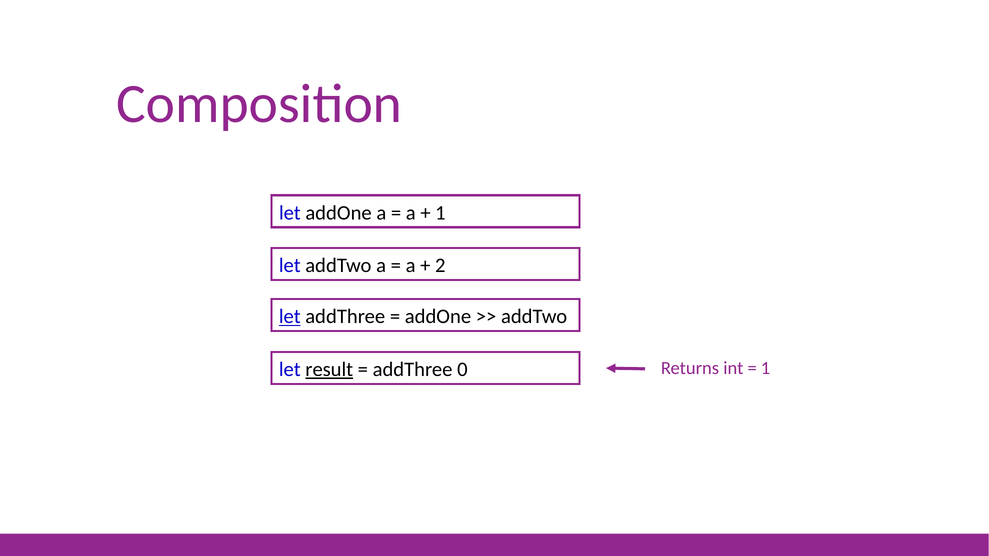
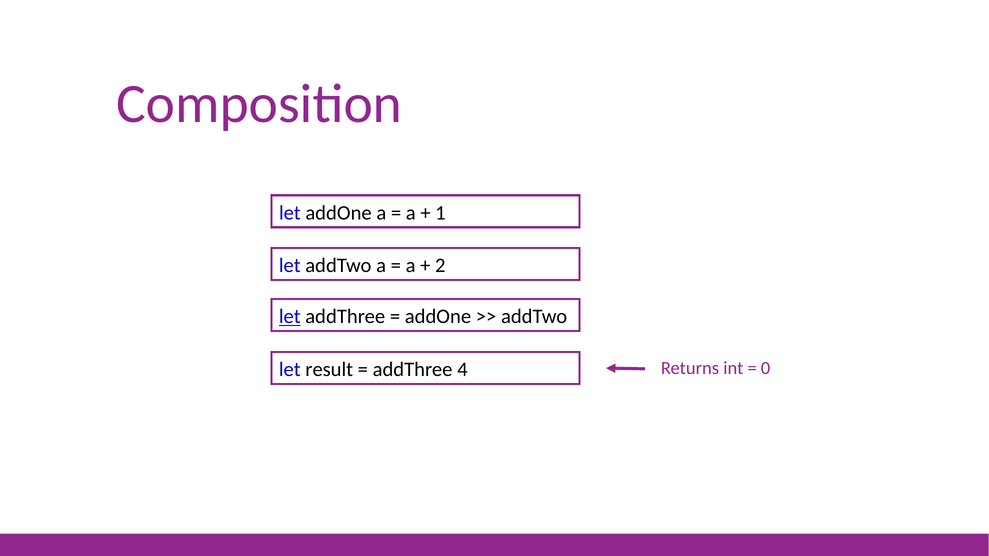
1 at (766, 368): 1 -> 0
result underline: present -> none
0: 0 -> 4
